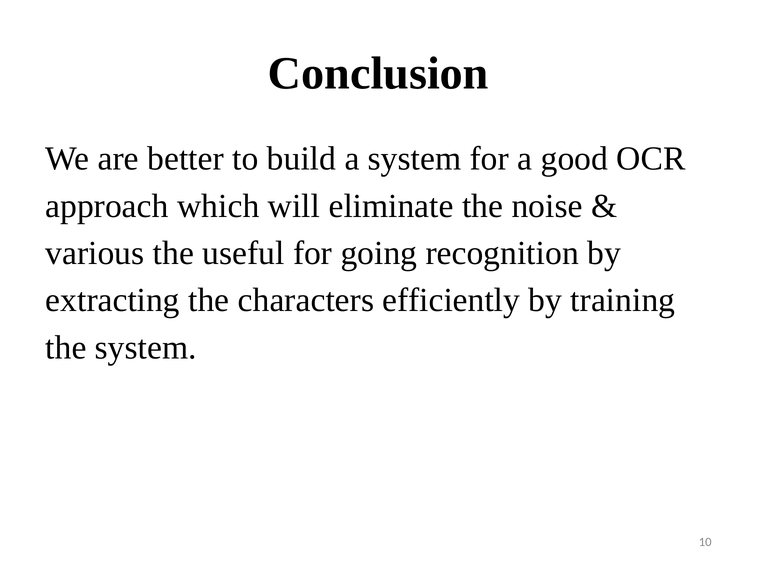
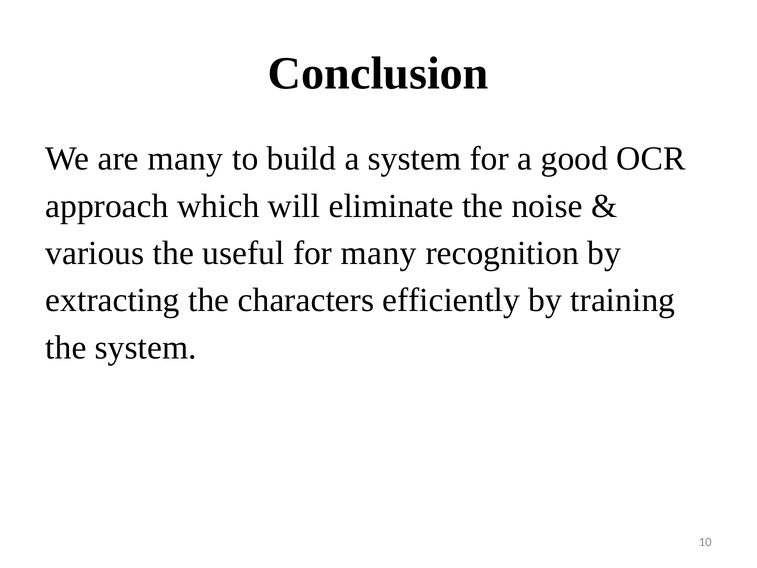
are better: better -> many
for going: going -> many
